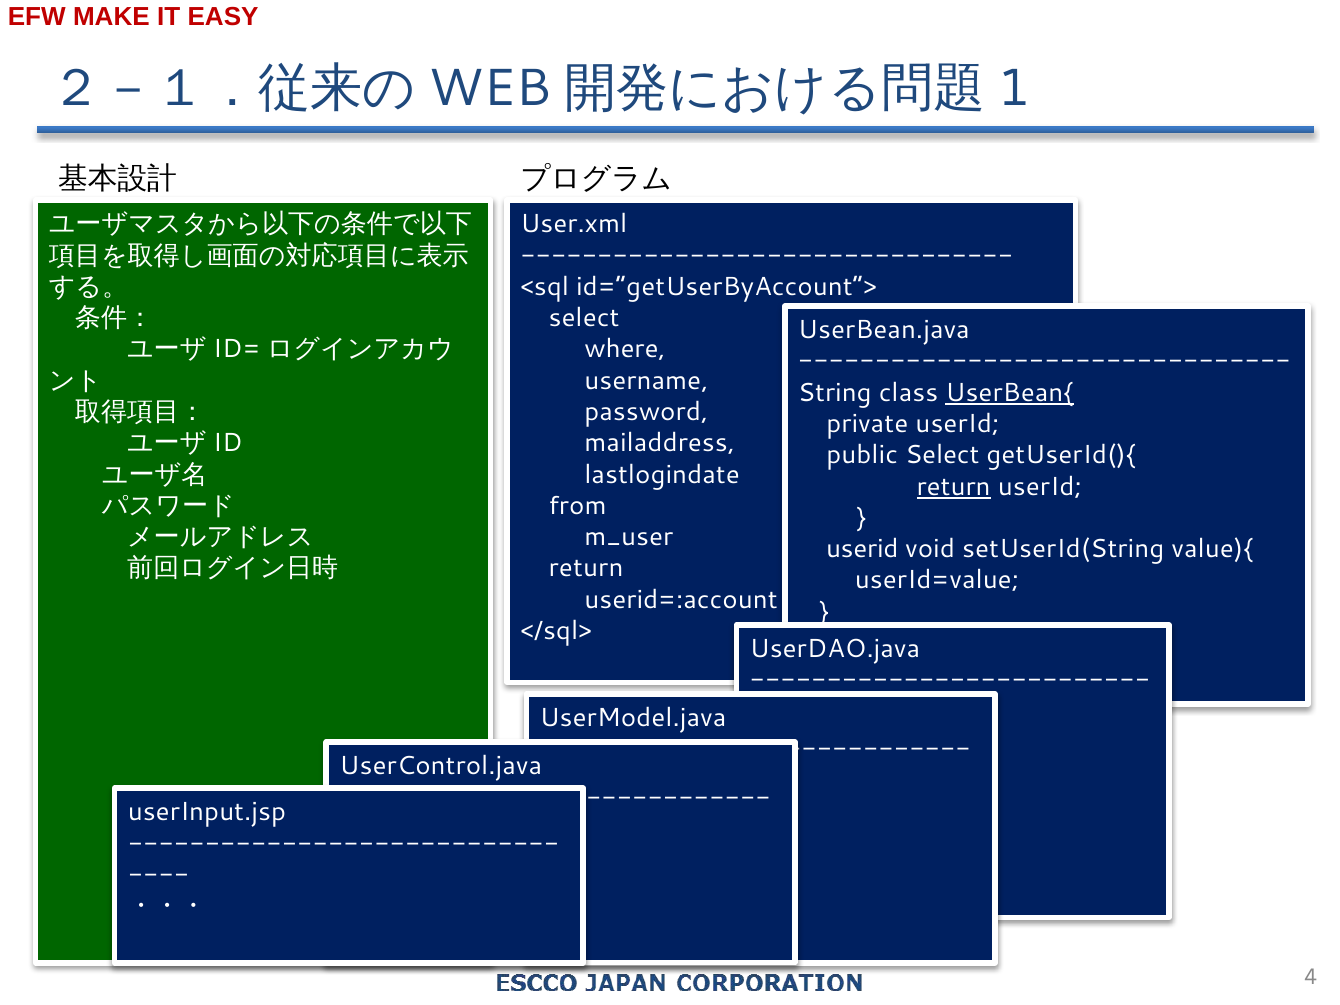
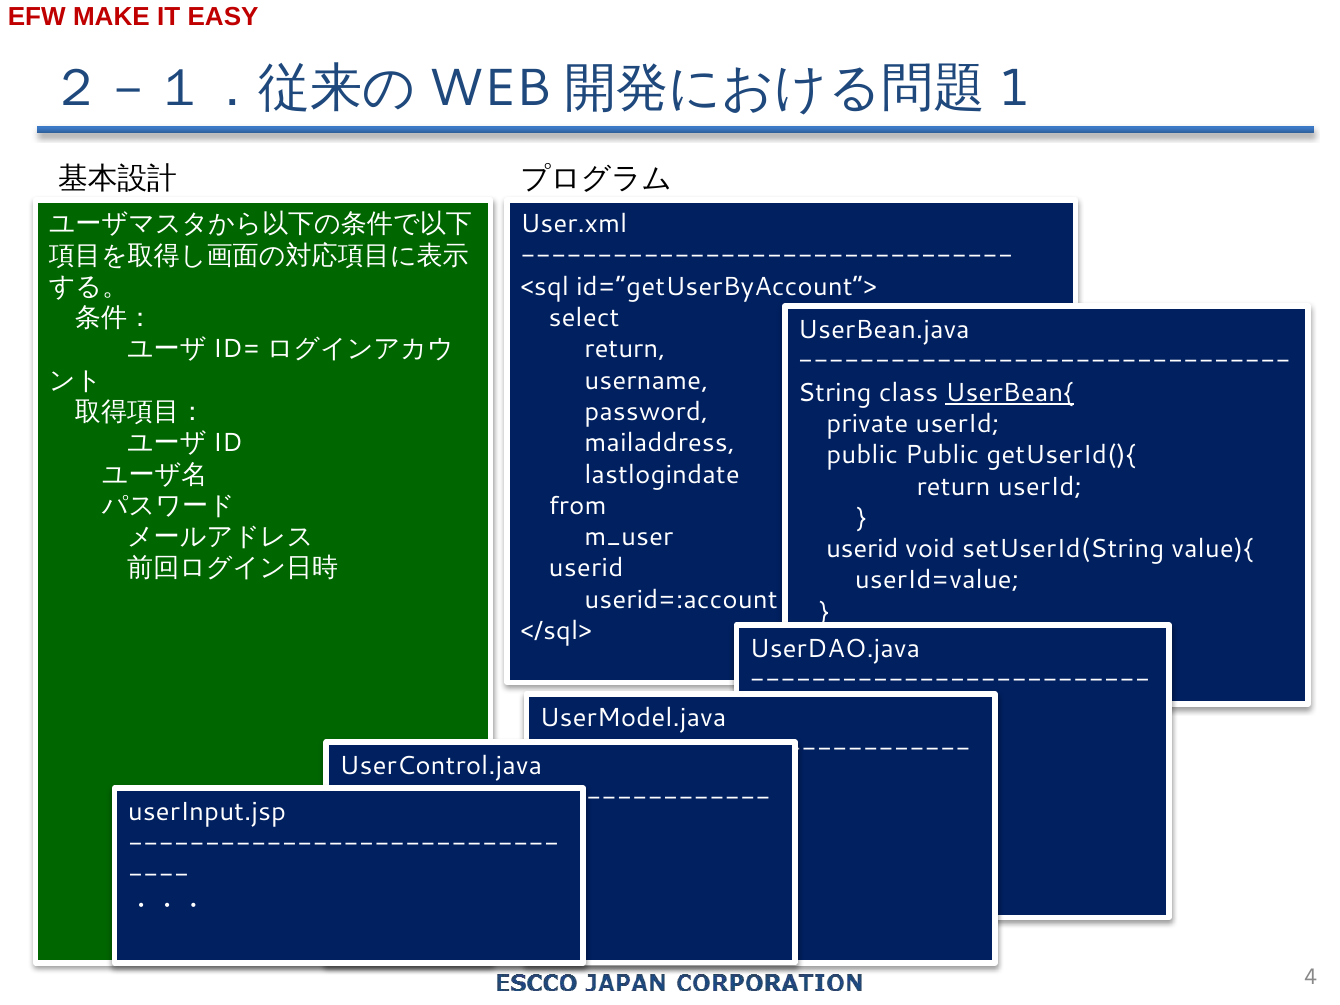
where at (625, 349): where -> return
public Select: Select -> Public
return at (954, 487) underline: present -> none
return at (586, 568): return -> userid
